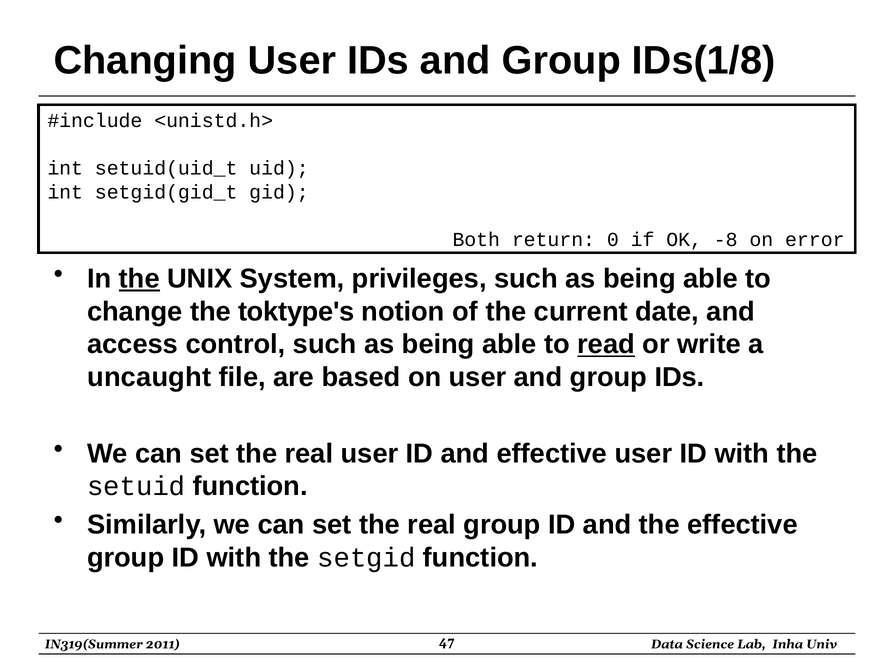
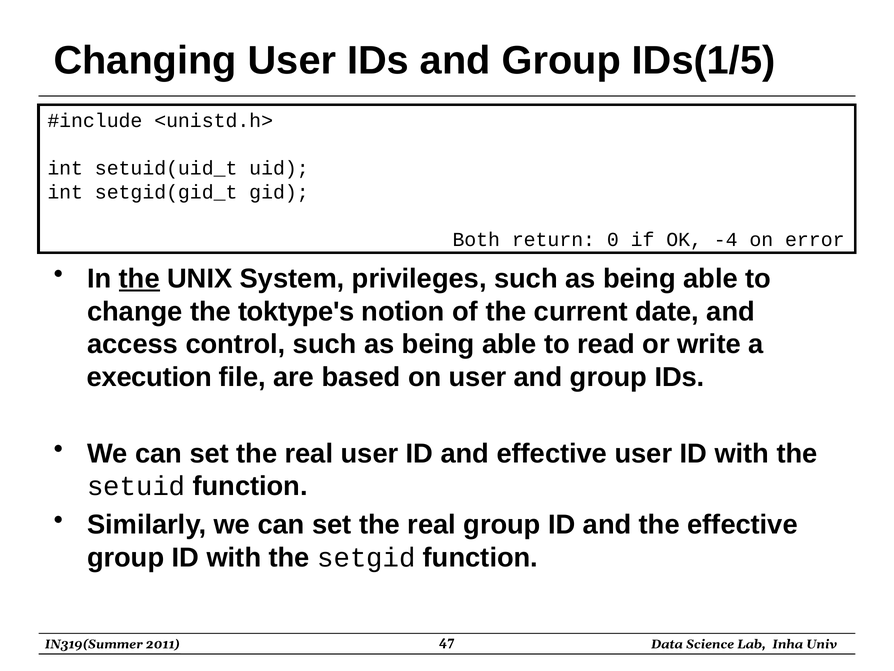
IDs(1/8: IDs(1/8 -> IDs(1/5
-8: -8 -> -4
read underline: present -> none
uncaught: uncaught -> execution
